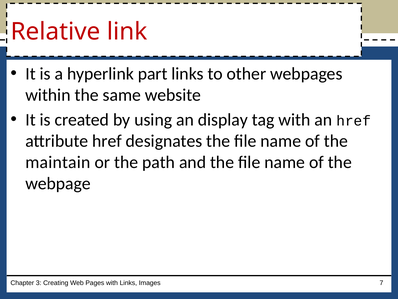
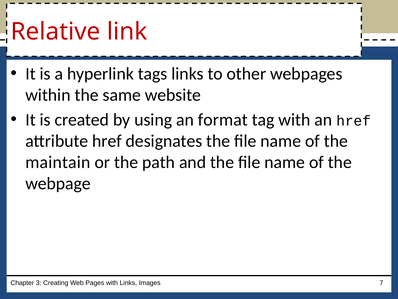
part: part -> tags
display: display -> format
